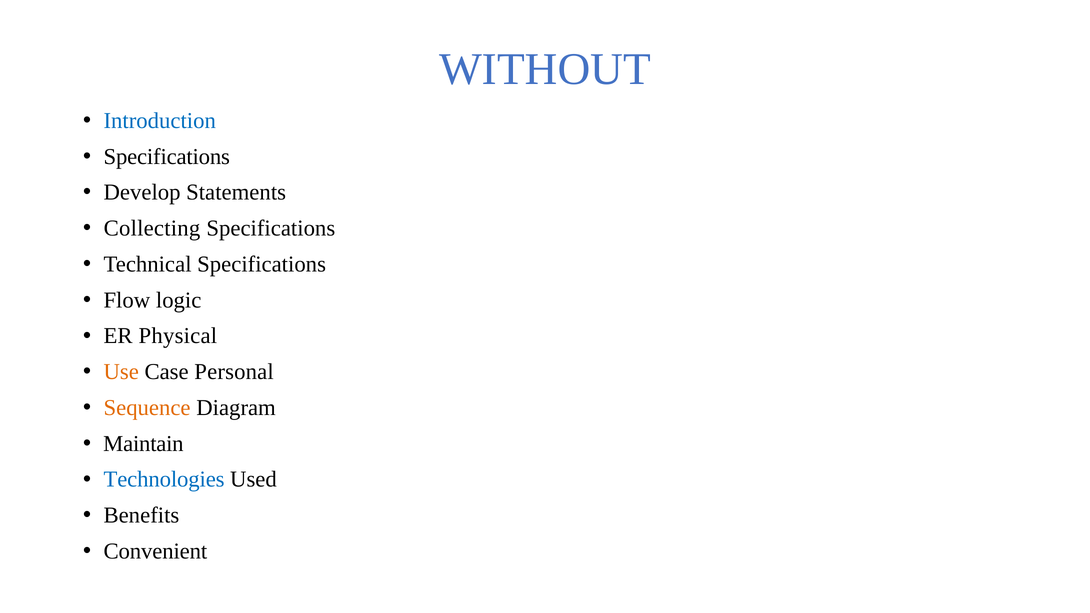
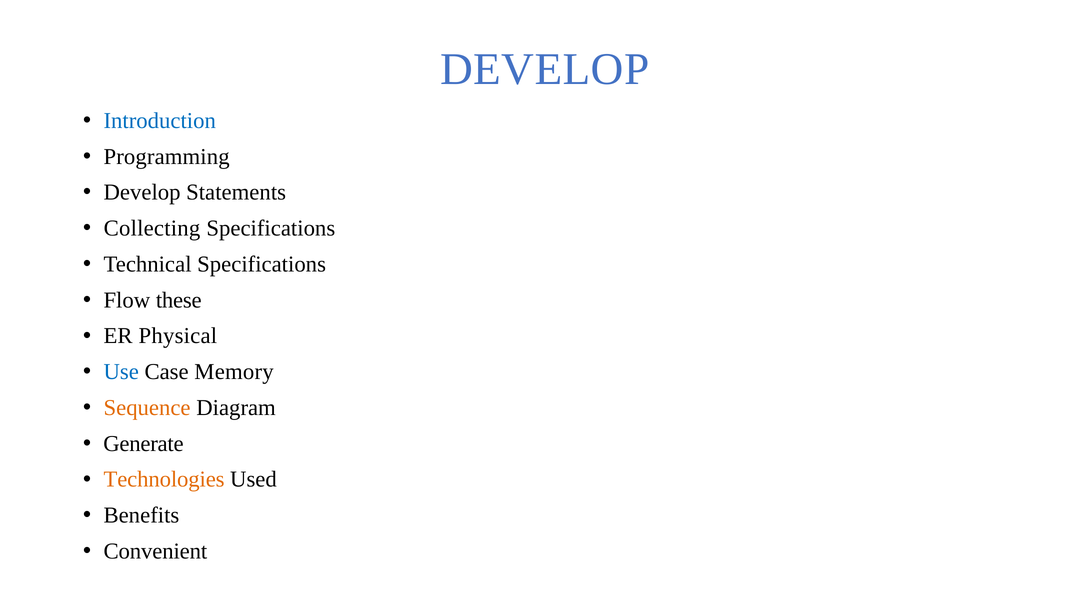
WITHOUT at (545, 69): WITHOUT -> DEVELOP
Specifications at (167, 157): Specifications -> Programming
logic: logic -> these
Use colour: orange -> blue
Personal: Personal -> Memory
Maintain: Maintain -> Generate
Technologies colour: blue -> orange
